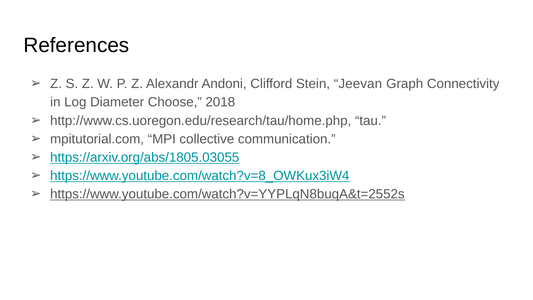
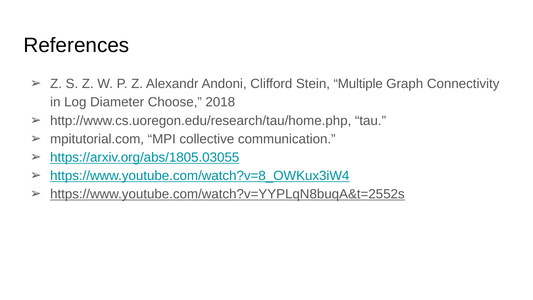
Jeevan: Jeevan -> Multiple
